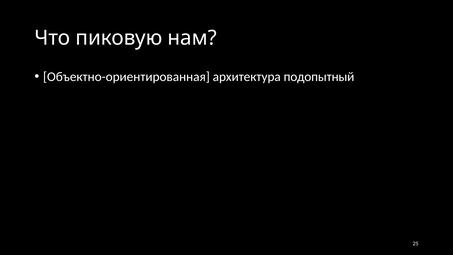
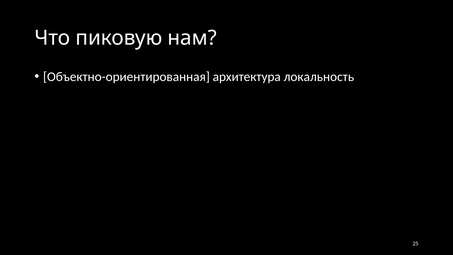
подопытный: подопытный -> локальность
